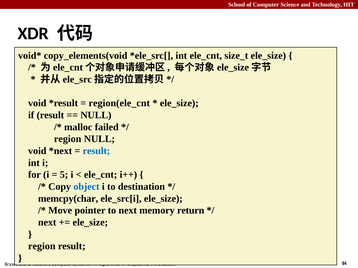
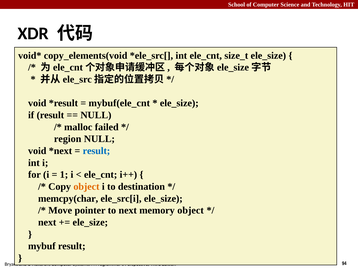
region(ele_cnt: region(ele_cnt -> mybuf(ele_cnt
5: 5 -> 1
object at (86, 187) colour: blue -> orange
memory return: return -> object
region at (42, 247): region -> mybuf
